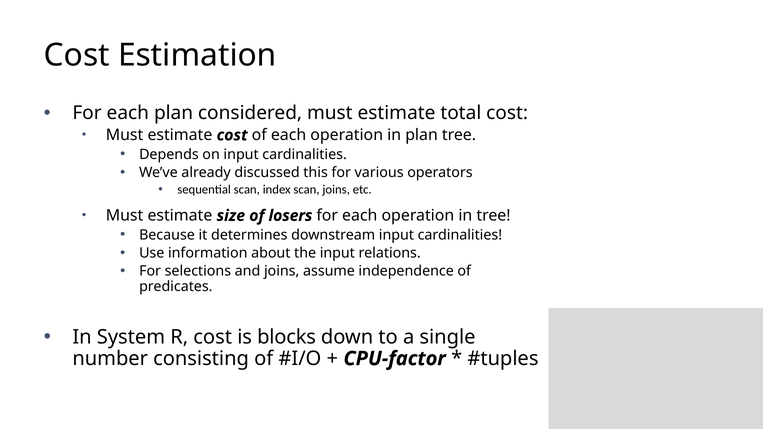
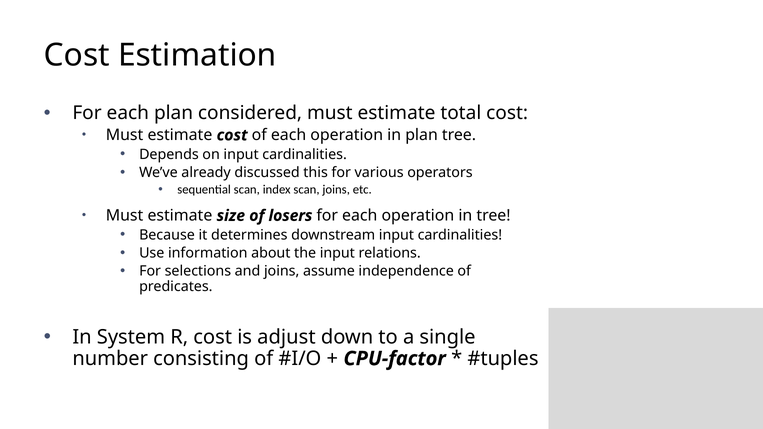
blocks: blocks -> adjust
